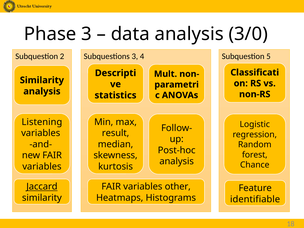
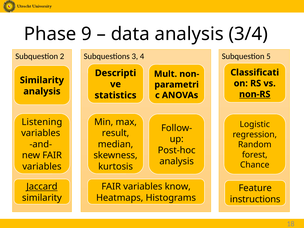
Phase 3: 3 -> 9
3/0: 3/0 -> 3/4
non-RS underline: none -> present
other: other -> know
identifiable: identifiable -> instructions
